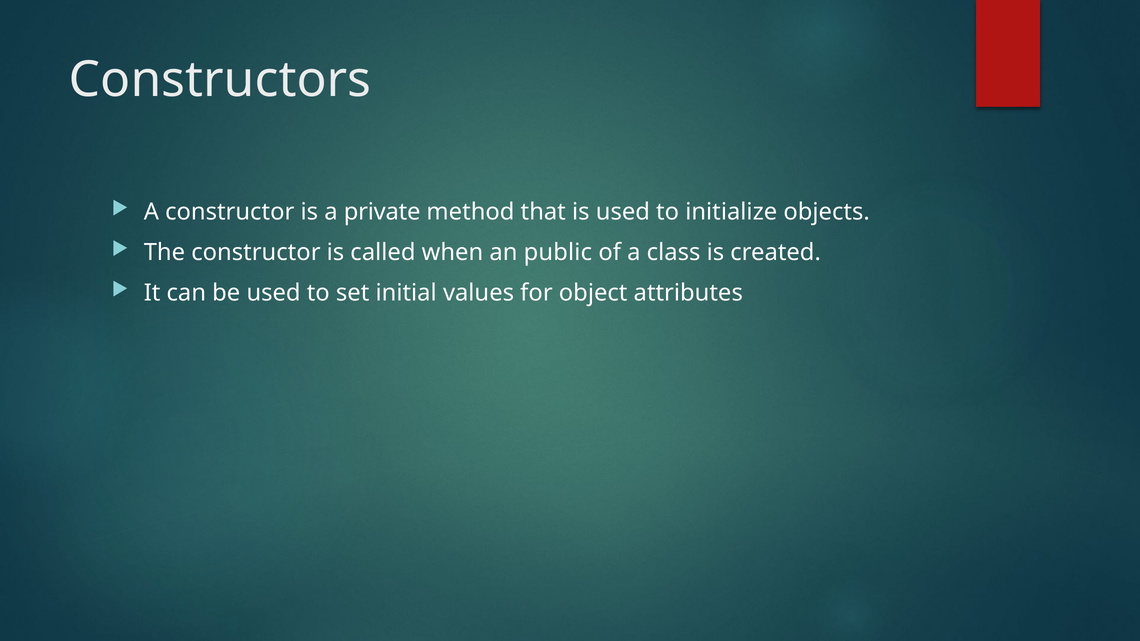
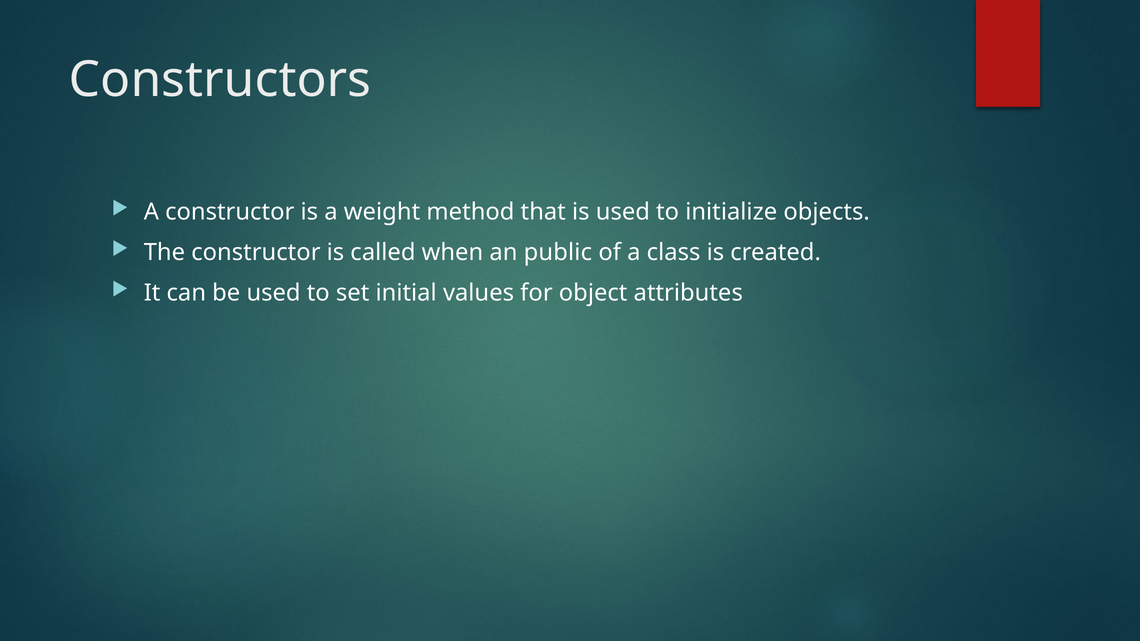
private: private -> weight
